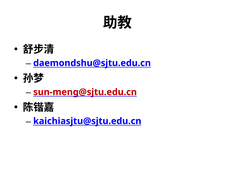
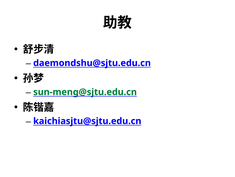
sun-meng@sjtu.edu.cn colour: red -> green
